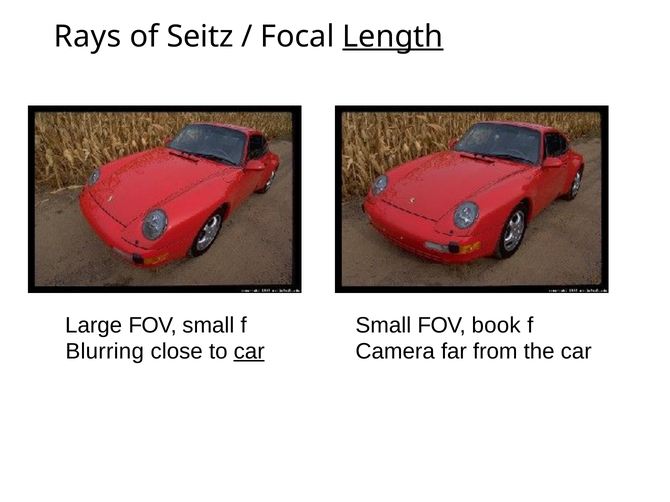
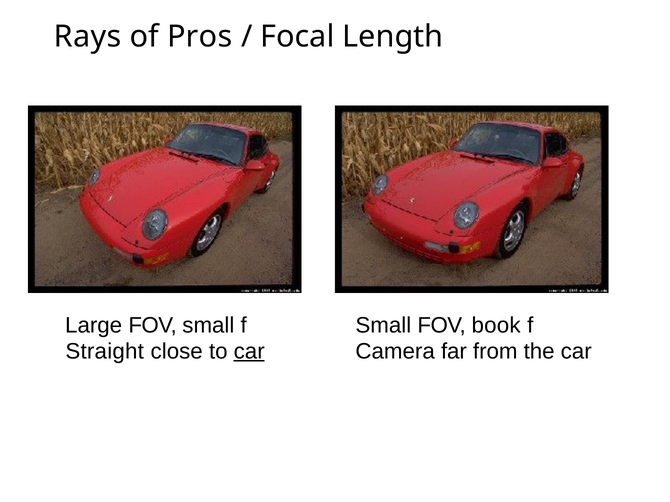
Seitz: Seitz -> Pros
Length underline: present -> none
Blurring: Blurring -> Straight
